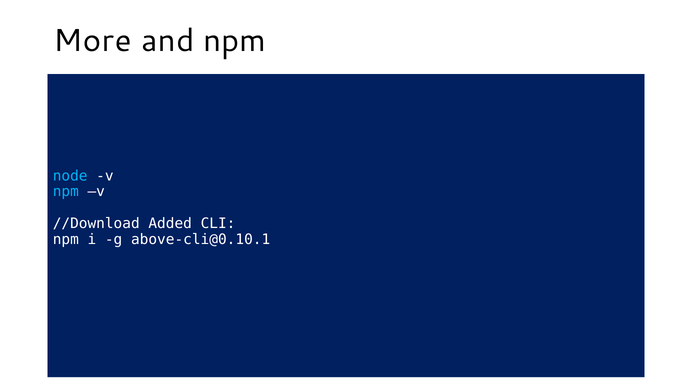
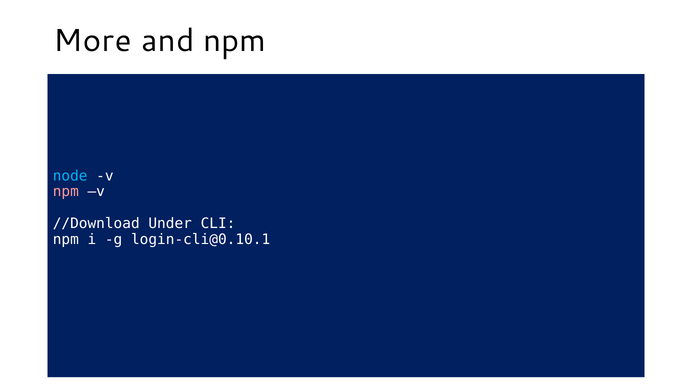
npm at (66, 192) colour: light blue -> pink
Added: Added -> Under
above-cli@0.10.1: above-cli@0.10.1 -> login-cli@0.10.1
